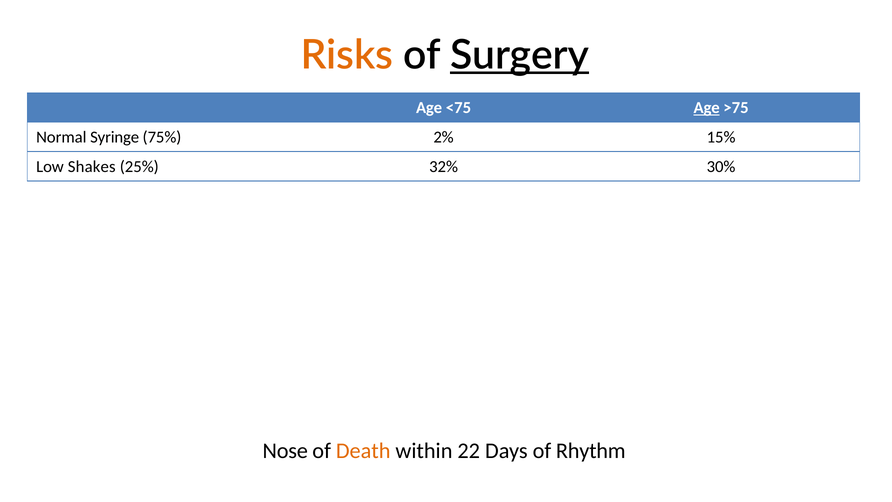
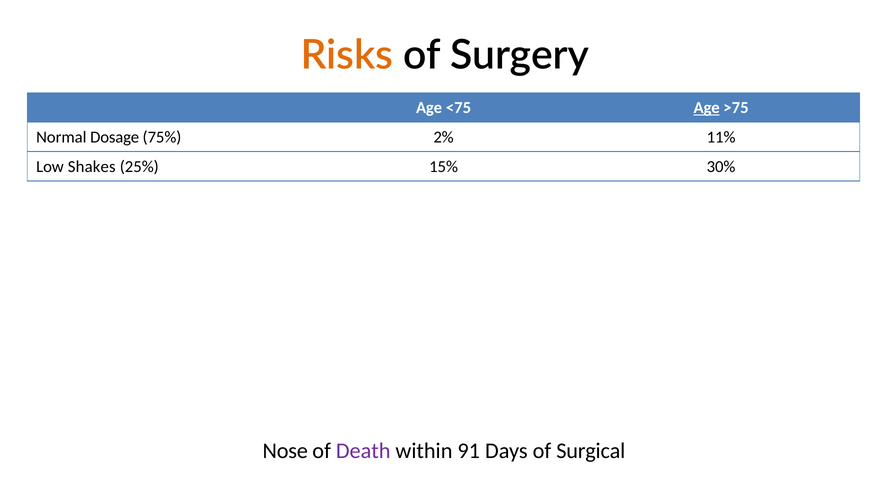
Surgery underline: present -> none
Syringe: Syringe -> Dosage
15%: 15% -> 11%
32%: 32% -> 15%
Death colour: orange -> purple
22: 22 -> 91
Rhythm: Rhythm -> Surgical
